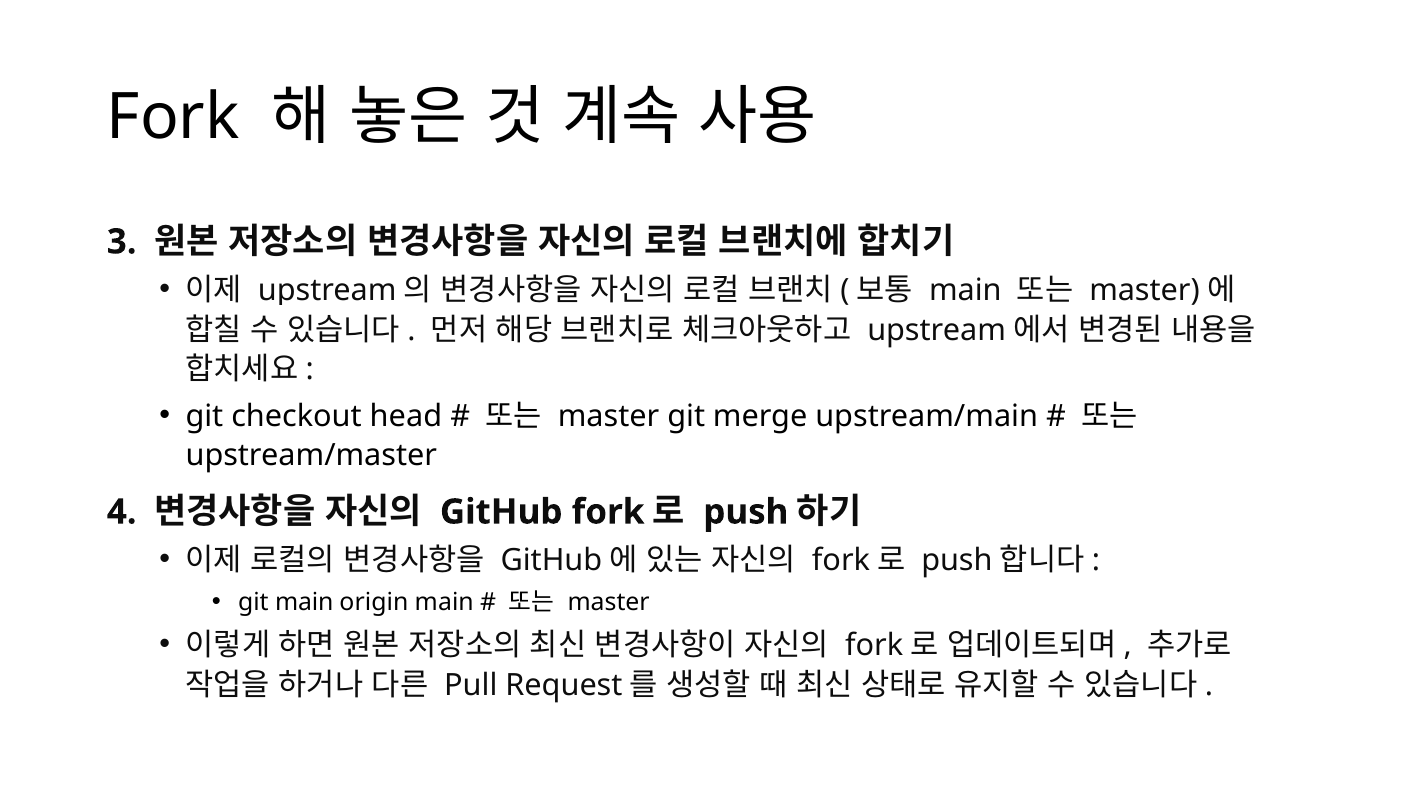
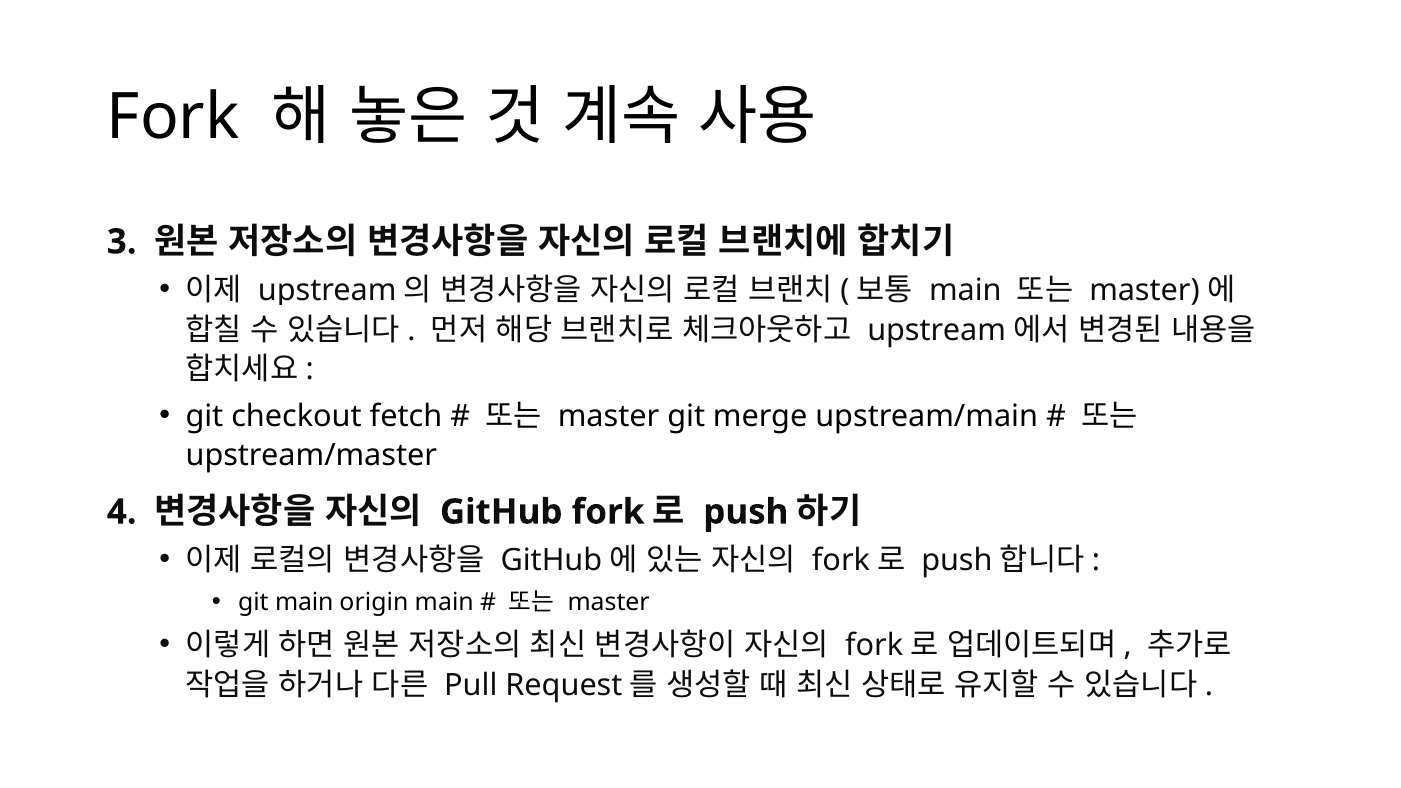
head: head -> fetch
